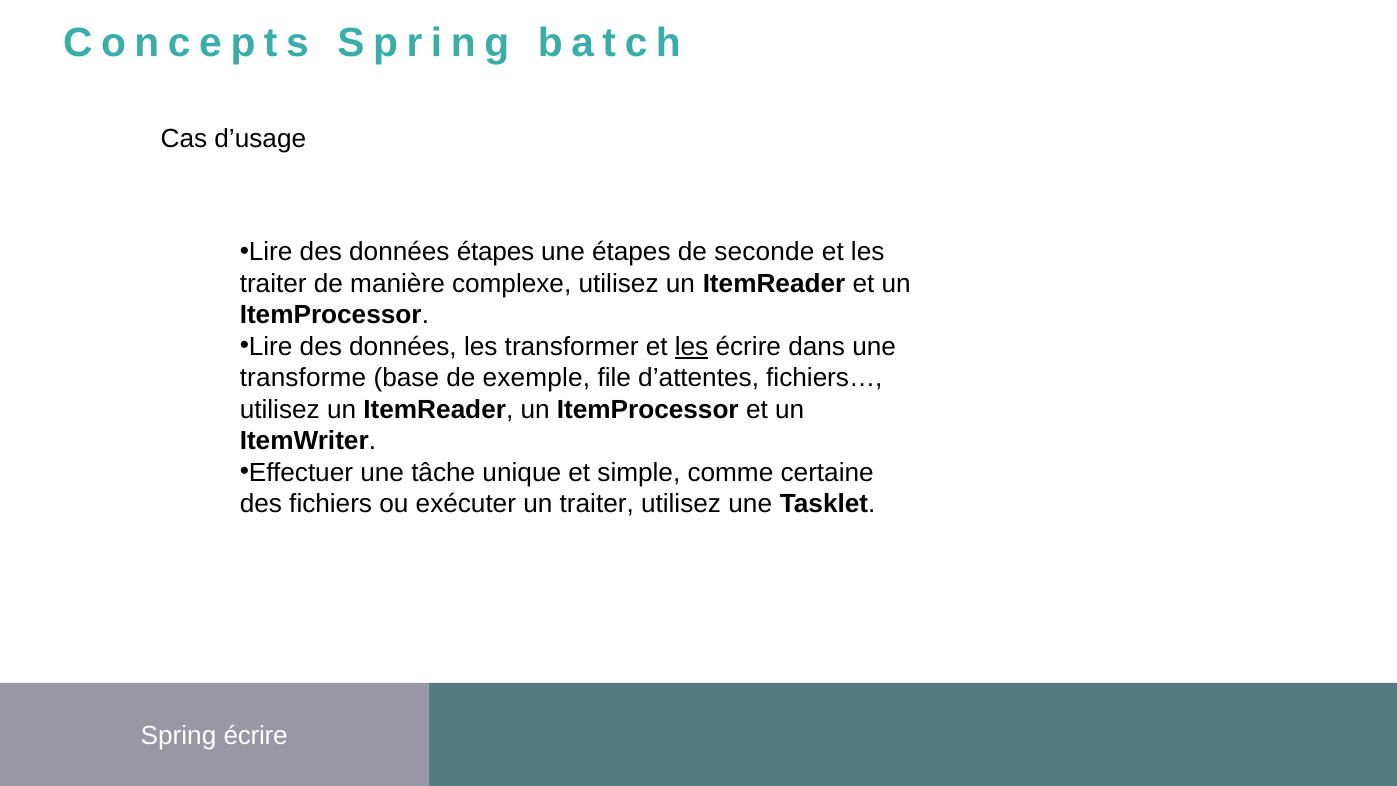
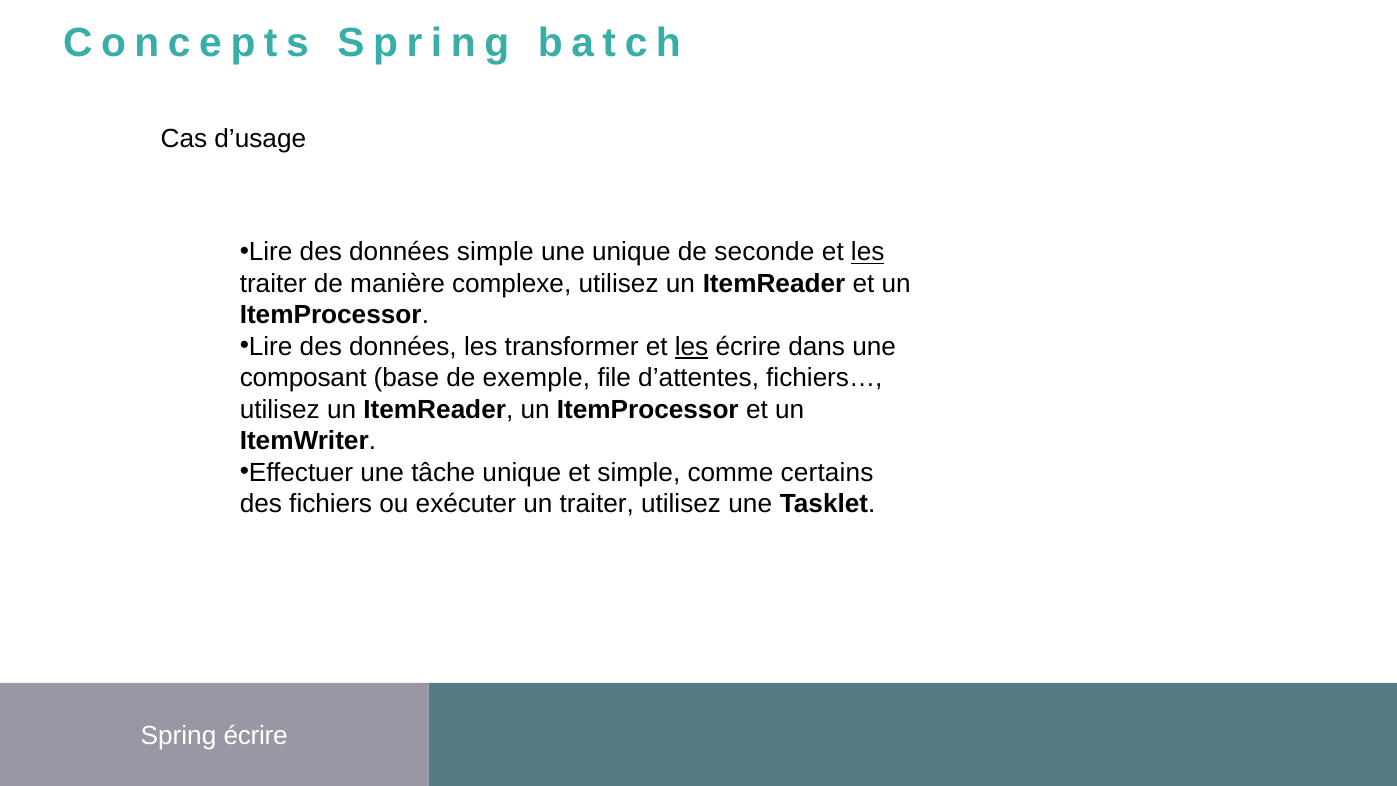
données étapes: étapes -> simple
une étapes: étapes -> unique
les at (868, 252) underline: none -> present
transforme: transforme -> composant
certaine: certaine -> certains
